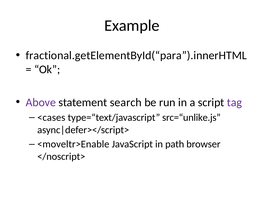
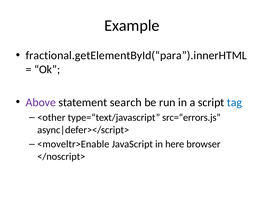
tag colour: purple -> blue
<cases: <cases -> <other
src=“unlike.js: src=“unlike.js -> src=“errors.js
path: path -> here
